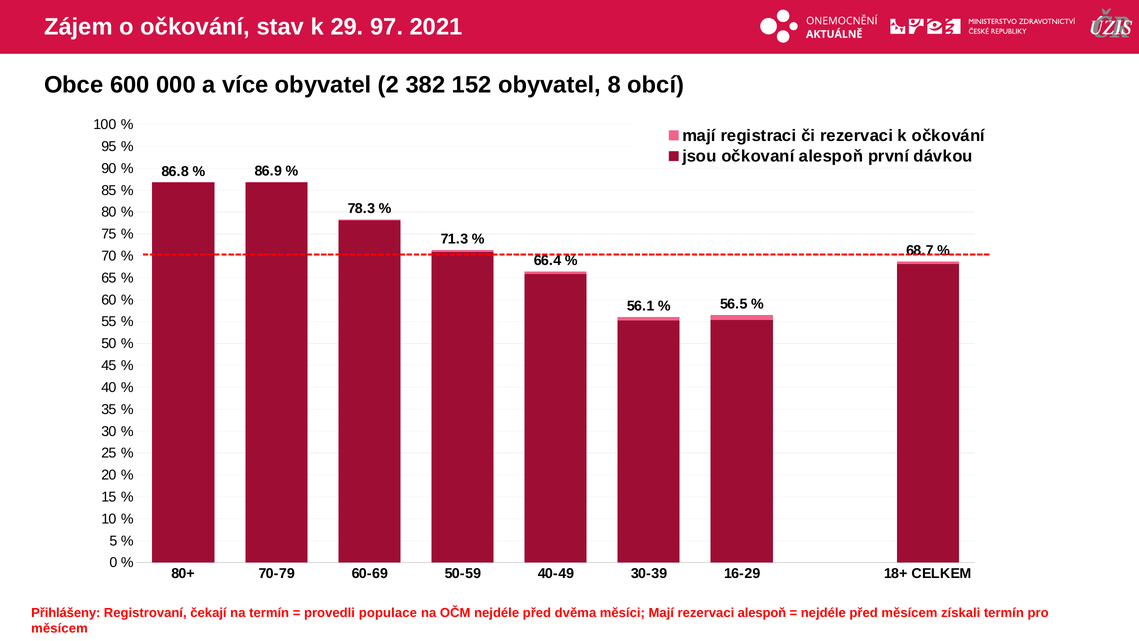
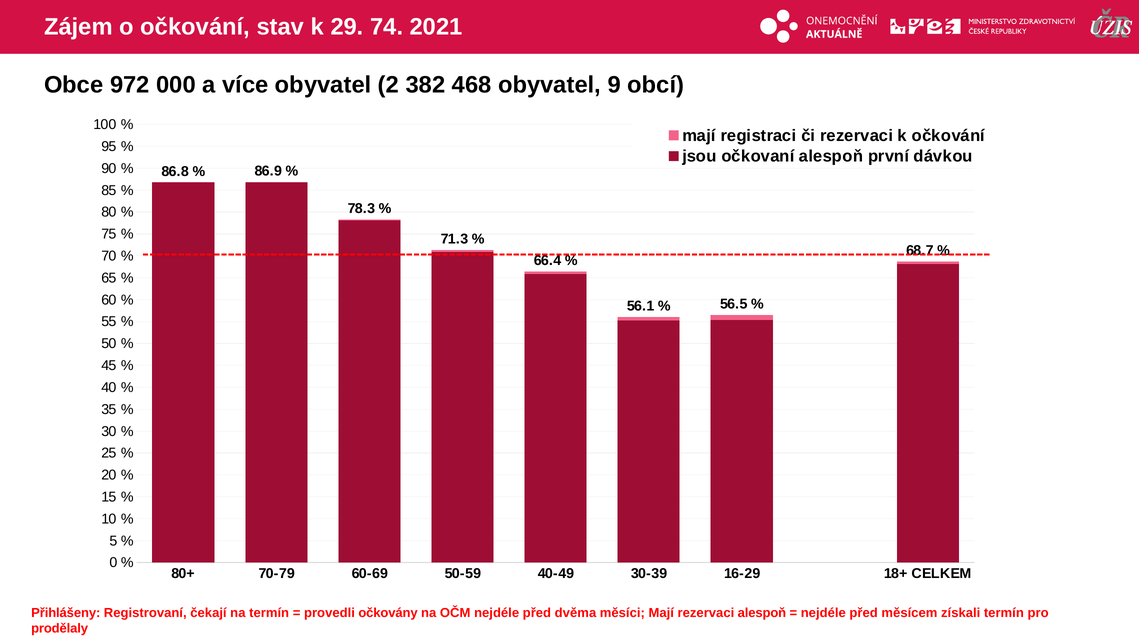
97: 97 -> 74
600: 600 -> 972
152: 152 -> 468
8: 8 -> 9
populace: populace -> očkovány
měsícem at (59, 628): měsícem -> prodělaly
